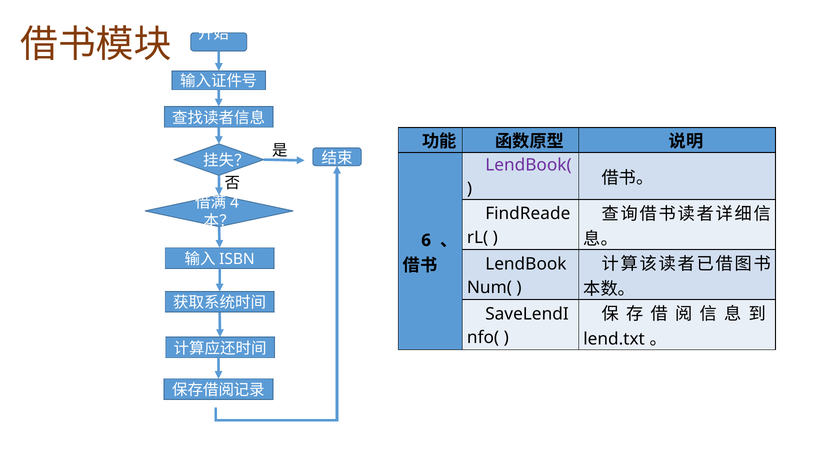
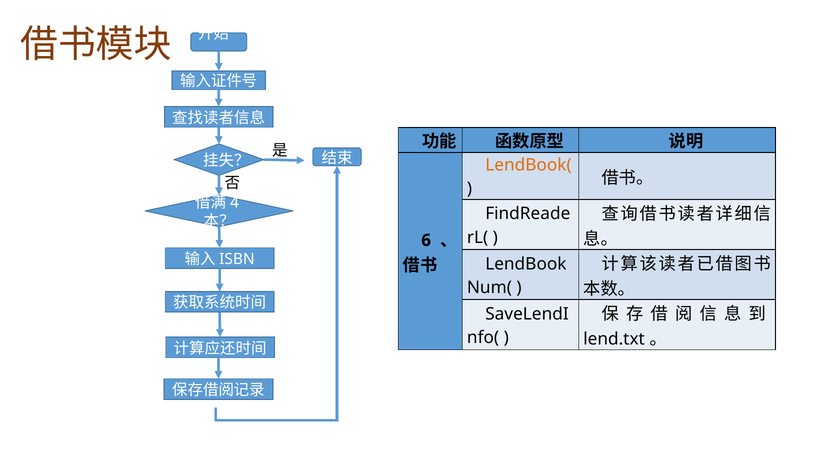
LendBook( colour: purple -> orange
